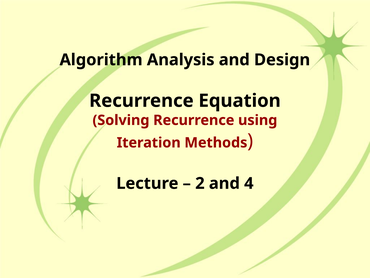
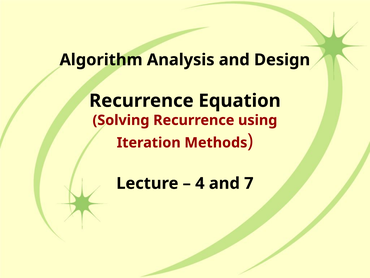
2: 2 -> 4
4: 4 -> 7
